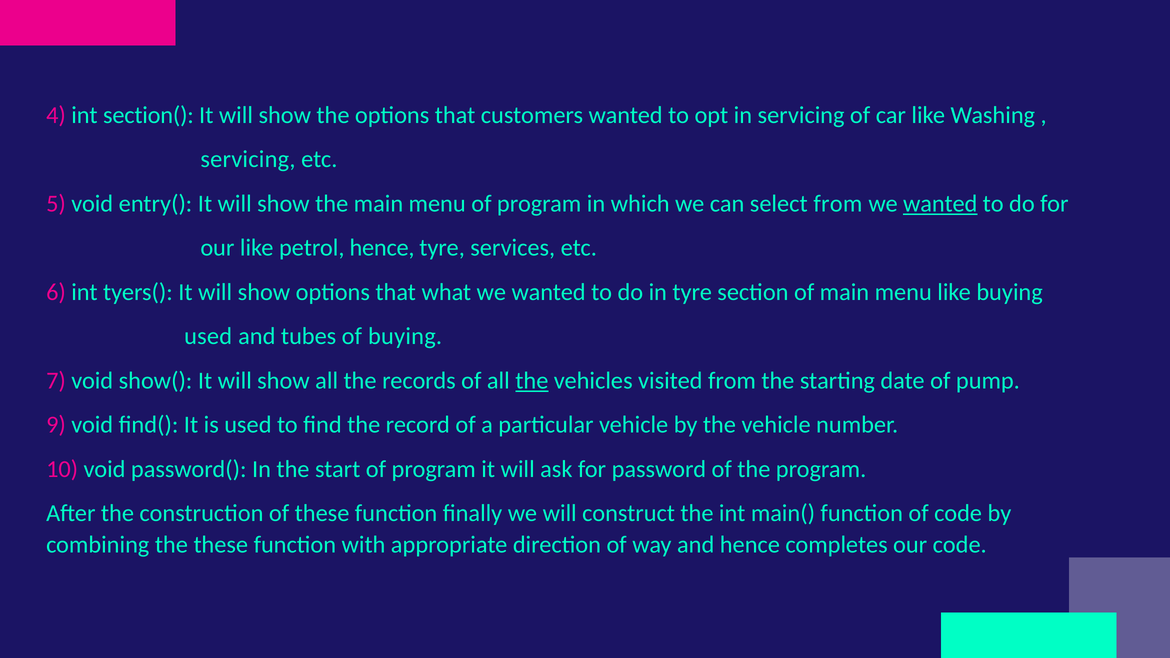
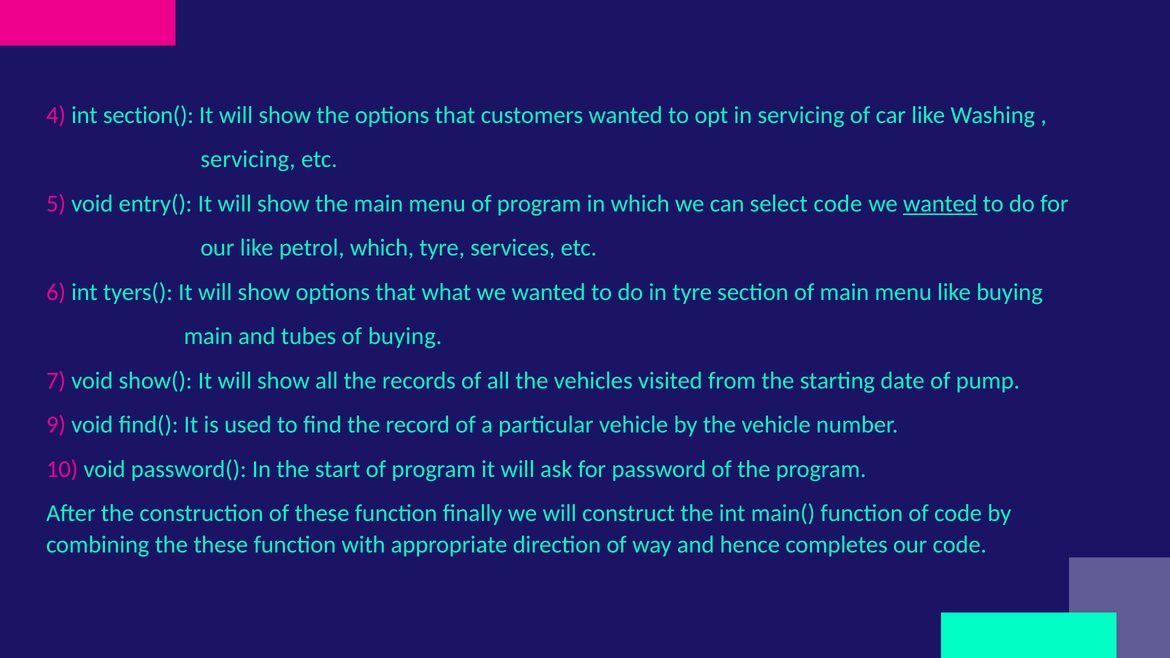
select from: from -> code
petrol hence: hence -> which
used at (208, 336): used -> main
the at (532, 381) underline: present -> none
